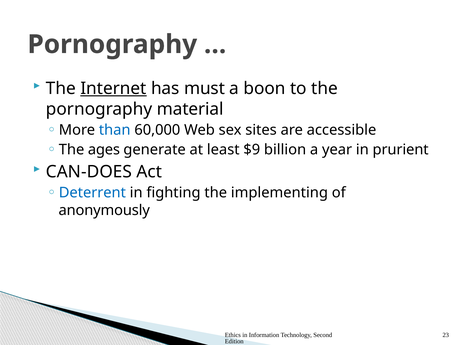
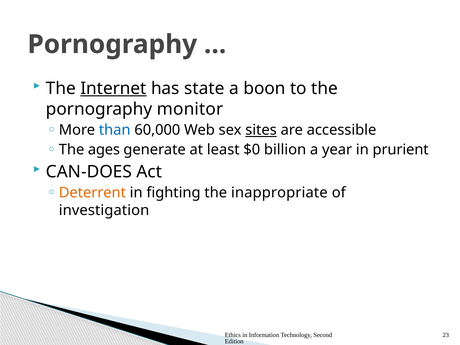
must: must -> state
material: material -> monitor
sites underline: none -> present
$9: $9 -> $0
Deterrent colour: blue -> orange
implementing: implementing -> inappropriate
anonymously: anonymously -> investigation
